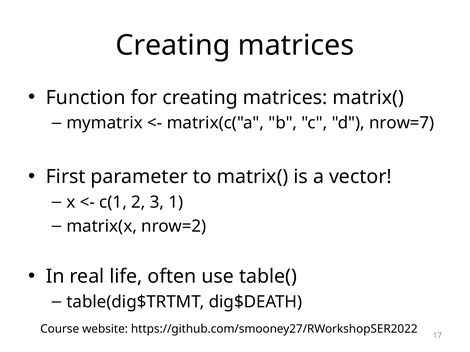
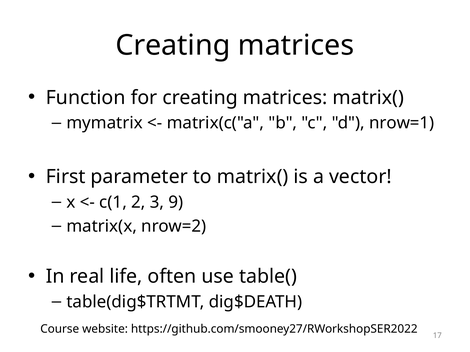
nrow=7: nrow=7 -> nrow=1
1: 1 -> 9
